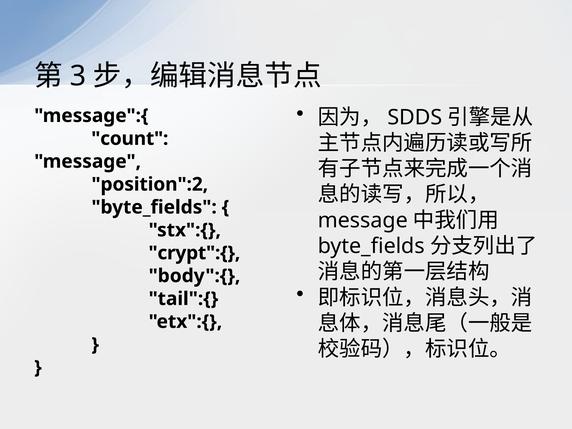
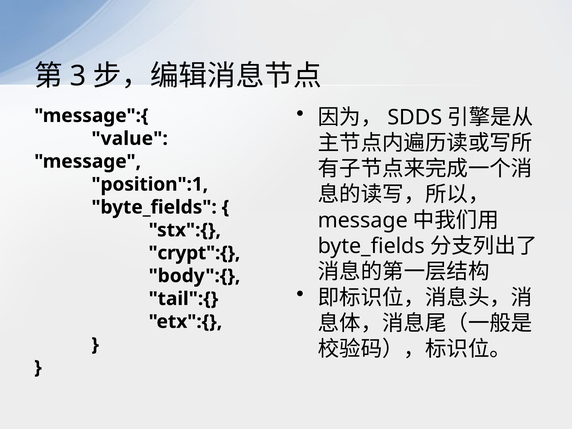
count: count -> value
position":2: position":2 -> position":1
